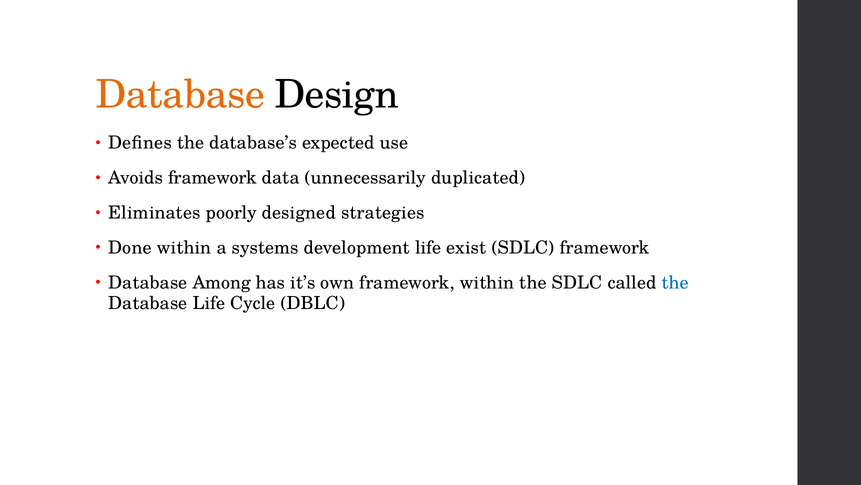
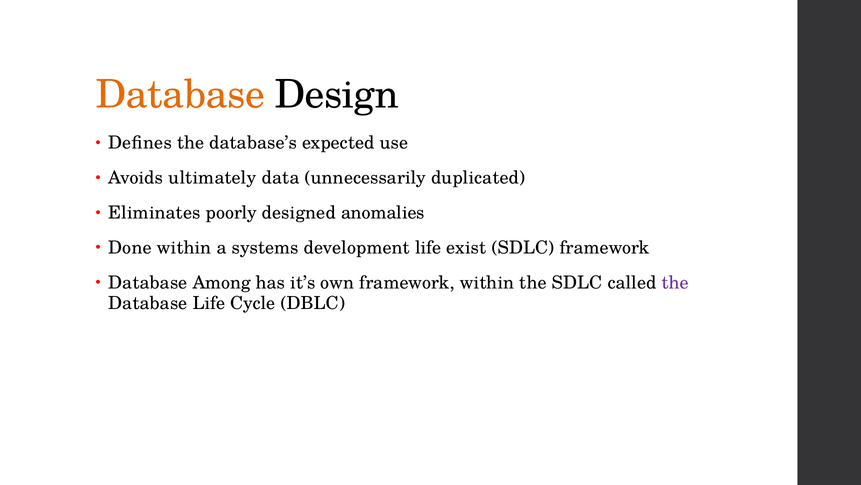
Avoids framework: framework -> ultimately
strategies: strategies -> anomalies
the at (675, 282) colour: blue -> purple
